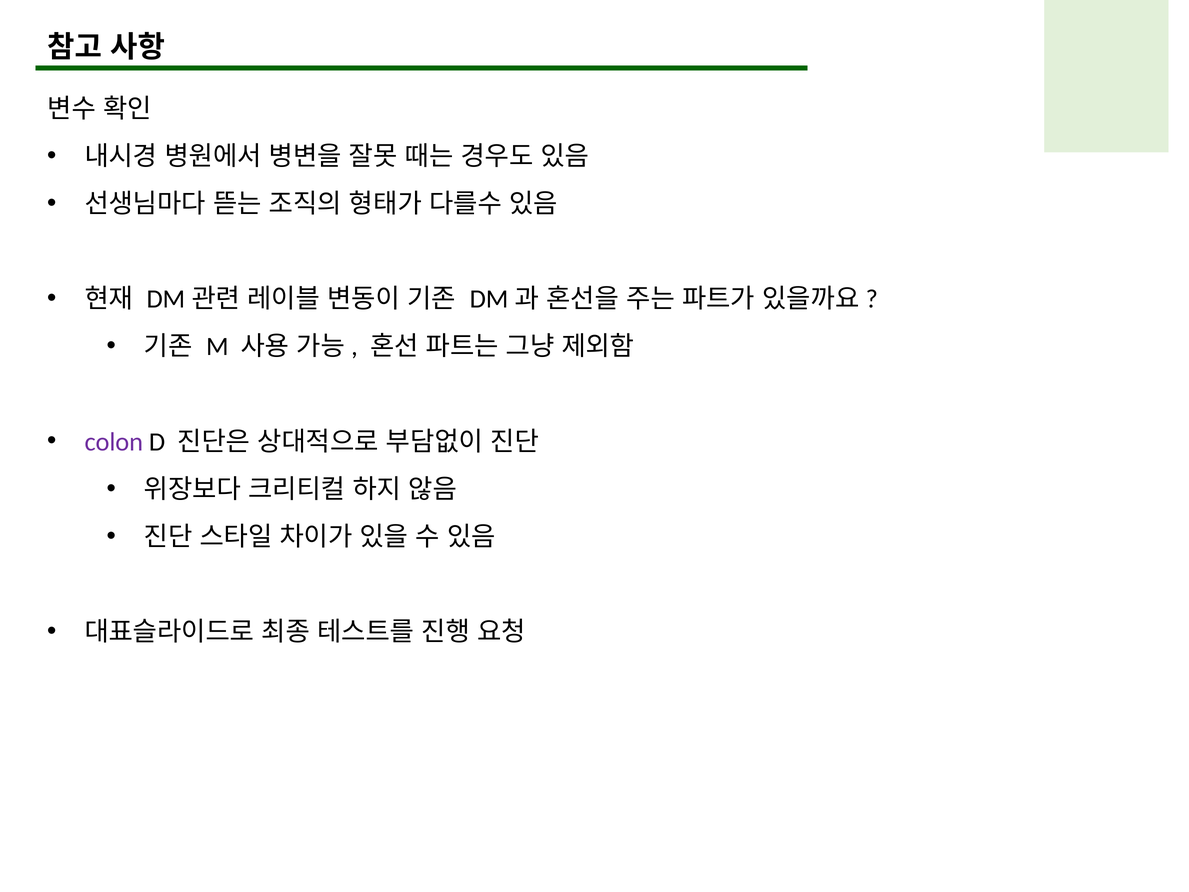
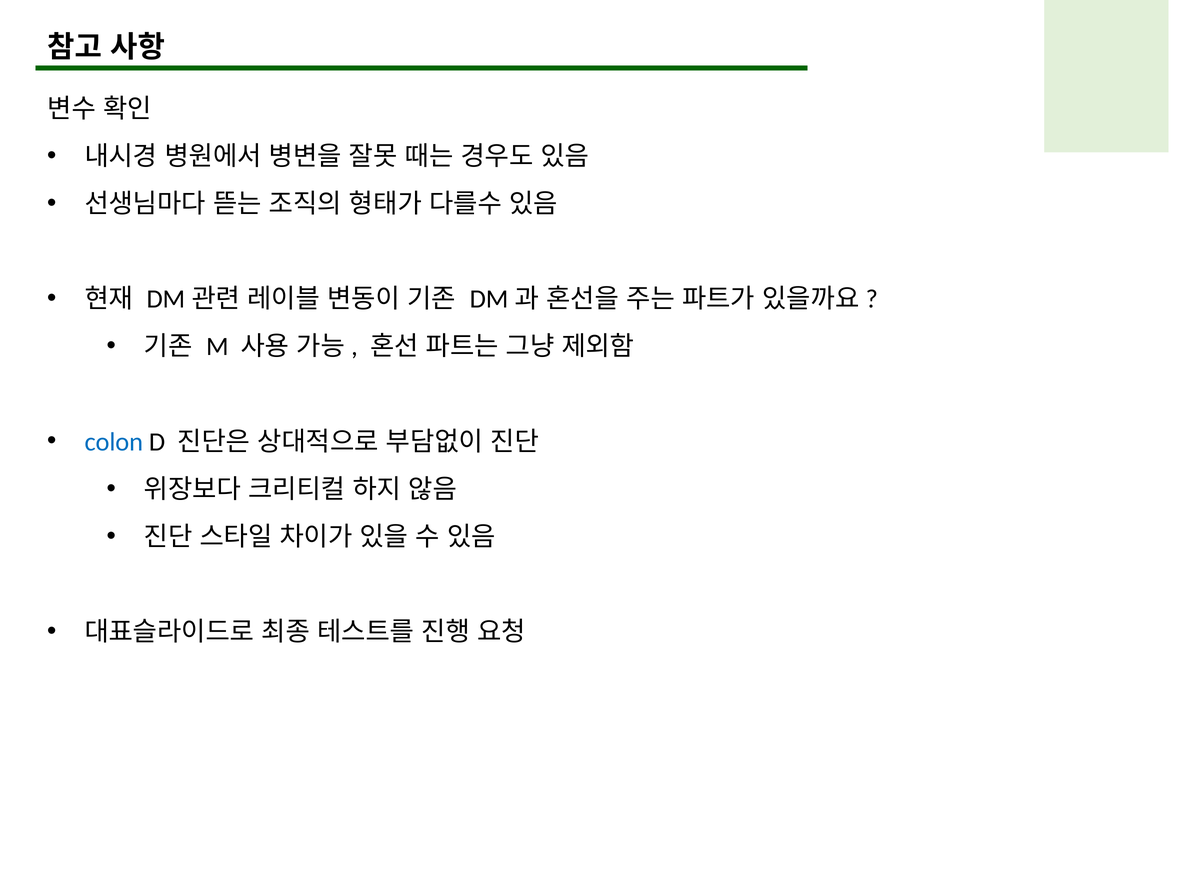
colon colour: purple -> blue
